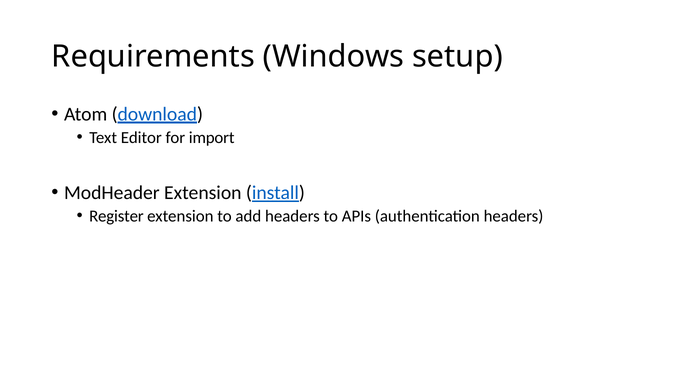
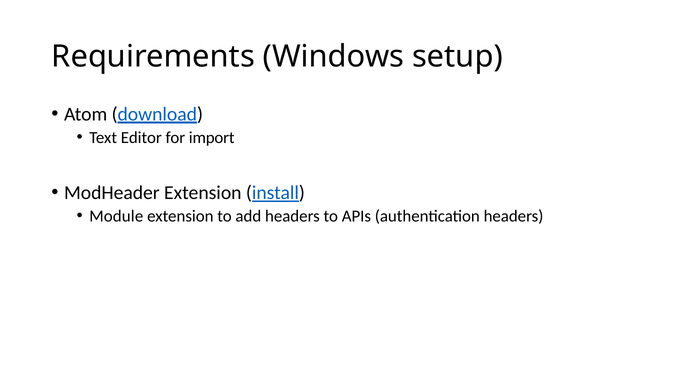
Register: Register -> Module
